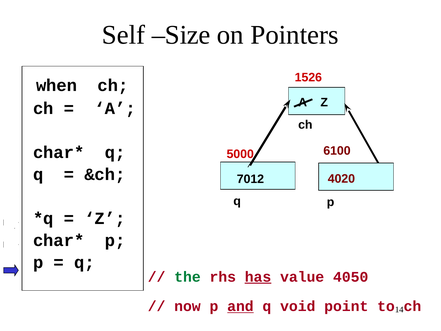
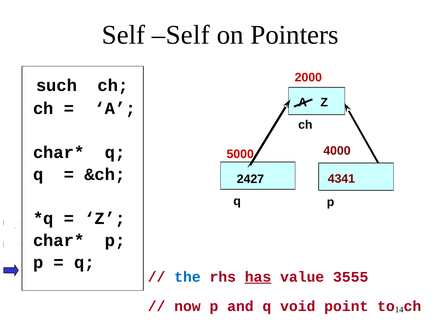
Self Size: Size -> Self
1526: 1526 -> 2000
when: when -> such
6100: 6100 -> 4000
4020: 4020 -> 4341
7012: 7012 -> 2427
the colour: green -> blue
4050: 4050 -> 3555
and underline: present -> none
